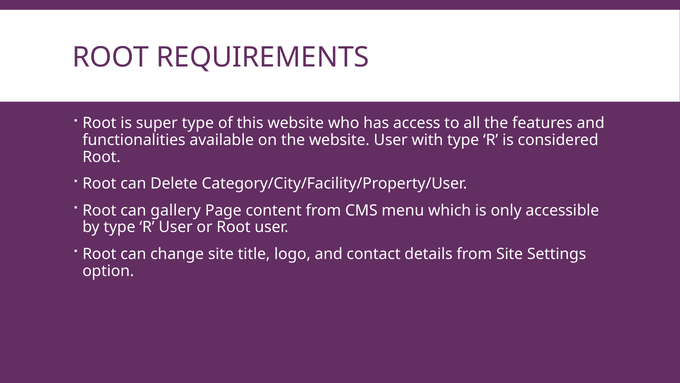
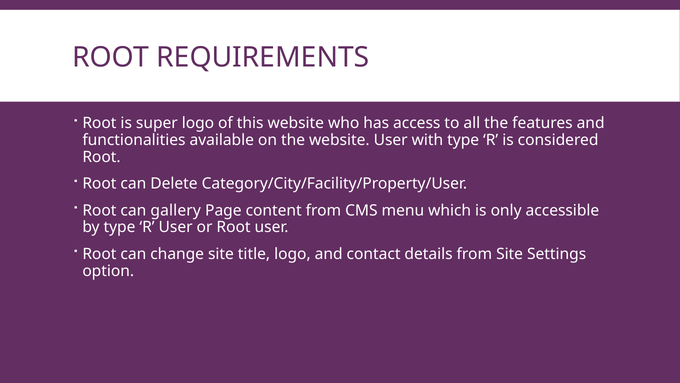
super type: type -> logo
